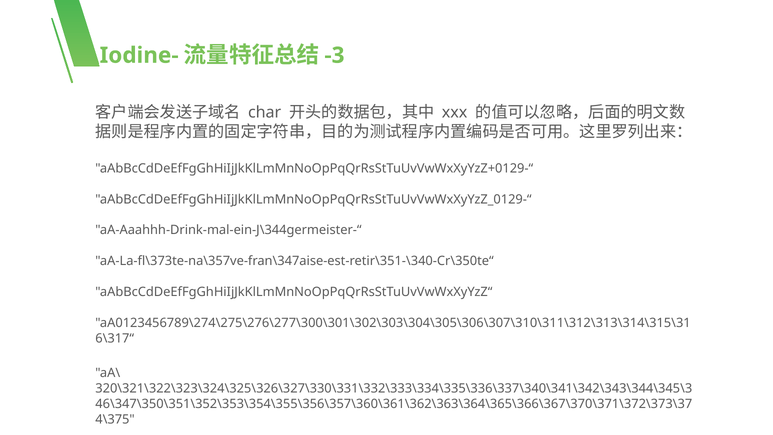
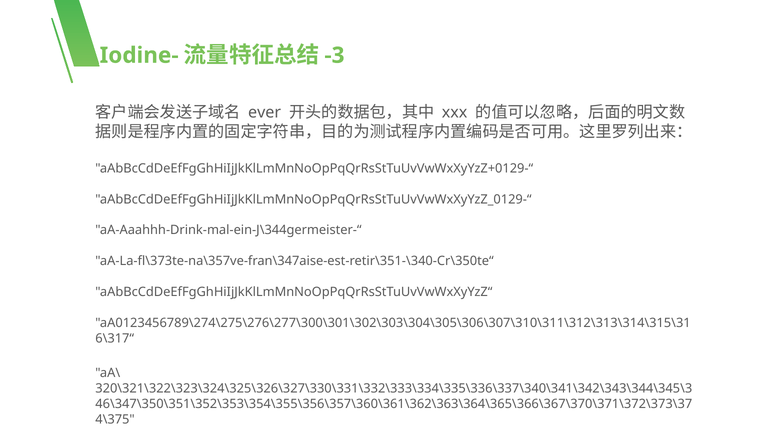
char: char -> ever
